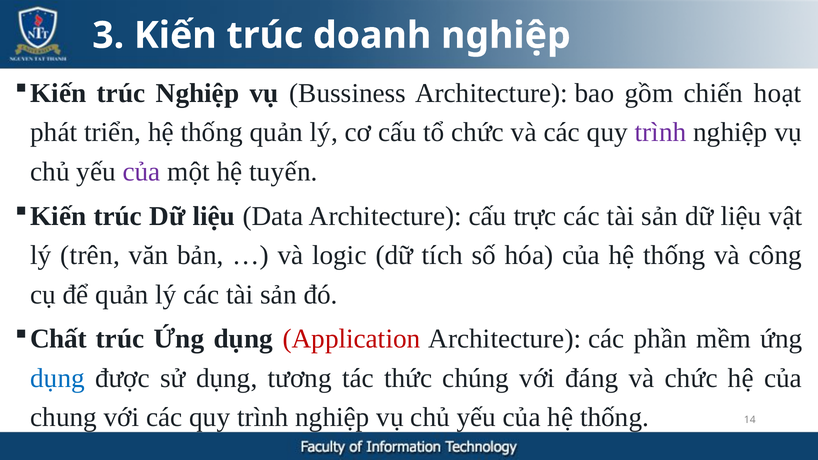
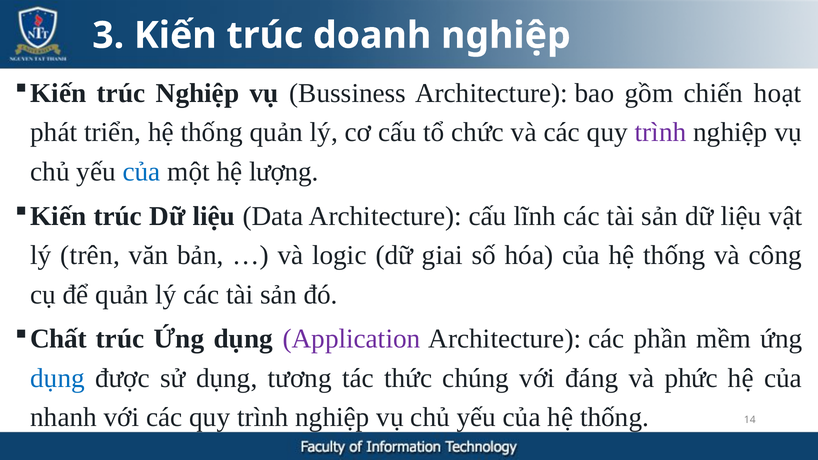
của at (142, 172) colour: purple -> blue
tuyến: tuyến -> lượng
trực: trực -> lĩnh
tích: tích -> giai
Application colour: red -> purple
và chức: chức -> phức
chung: chung -> nhanh
